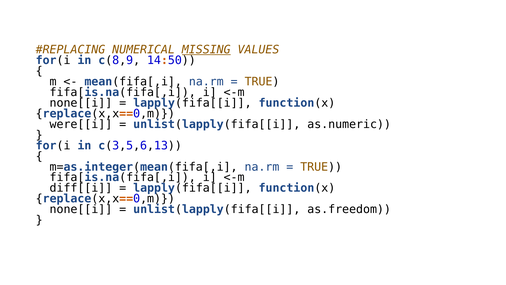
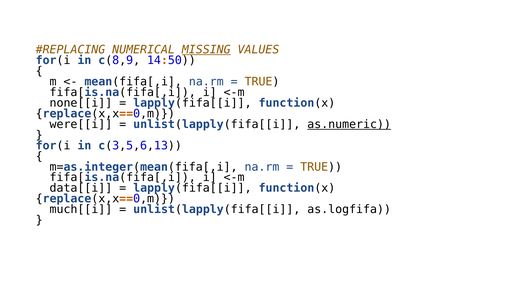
as.numeric underline: none -> present
diff[[i: diff[[i -> data[[i
none[[i at (81, 209): none[[i -> much[[i
as.freedom: as.freedom -> as.logfifa
